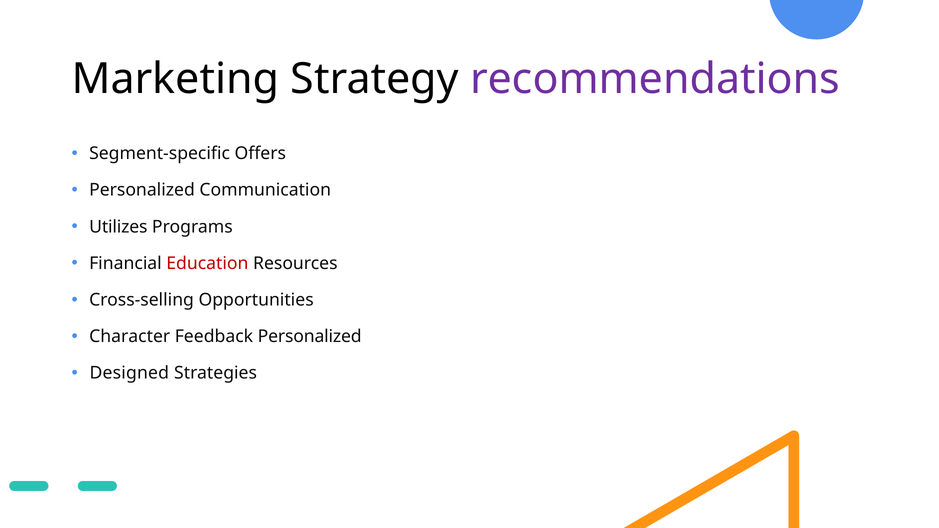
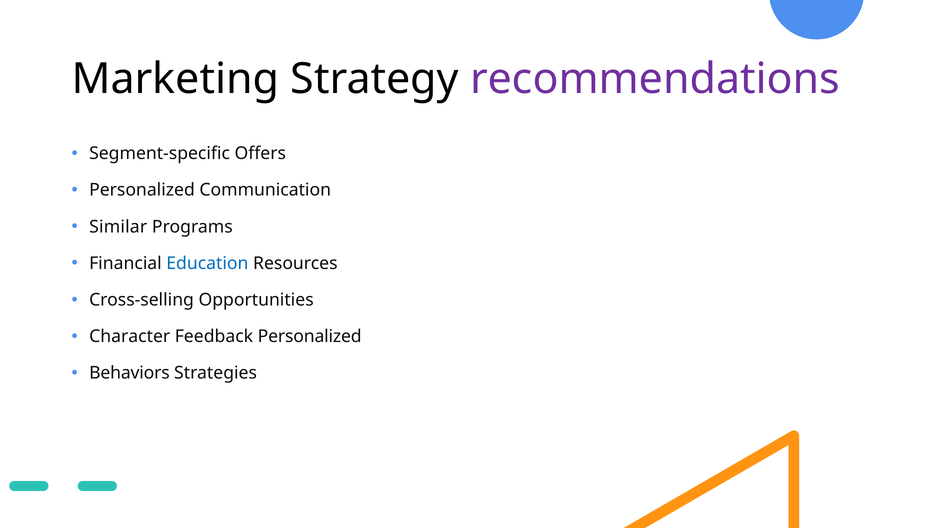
Utilizes: Utilizes -> Similar
Education colour: red -> blue
Designed: Designed -> Behaviors
